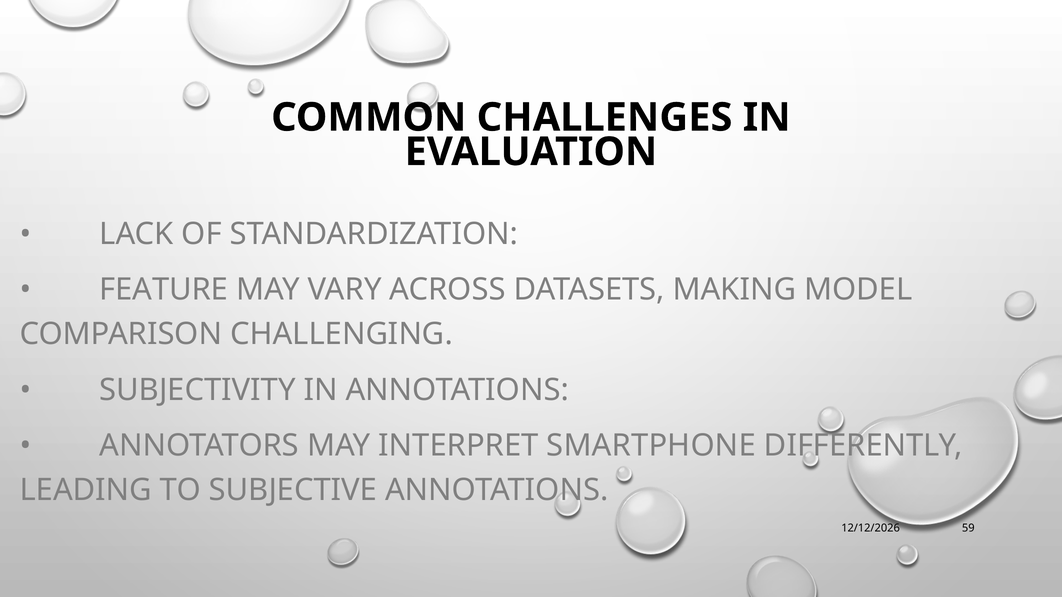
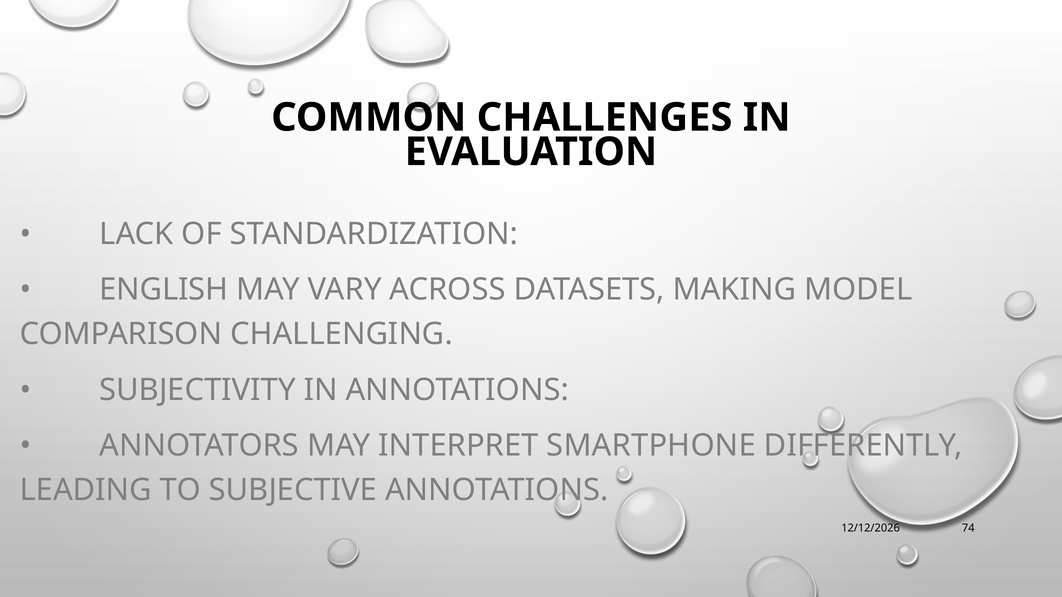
FEATURE: FEATURE -> ENGLISH
59: 59 -> 74
